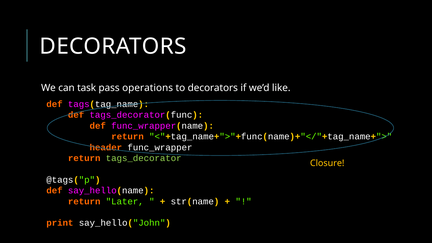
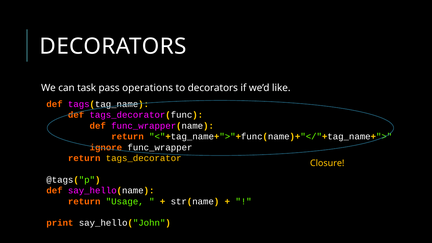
header: header -> ignore
tags_decorator colour: light green -> yellow
Later: Later -> Usage
